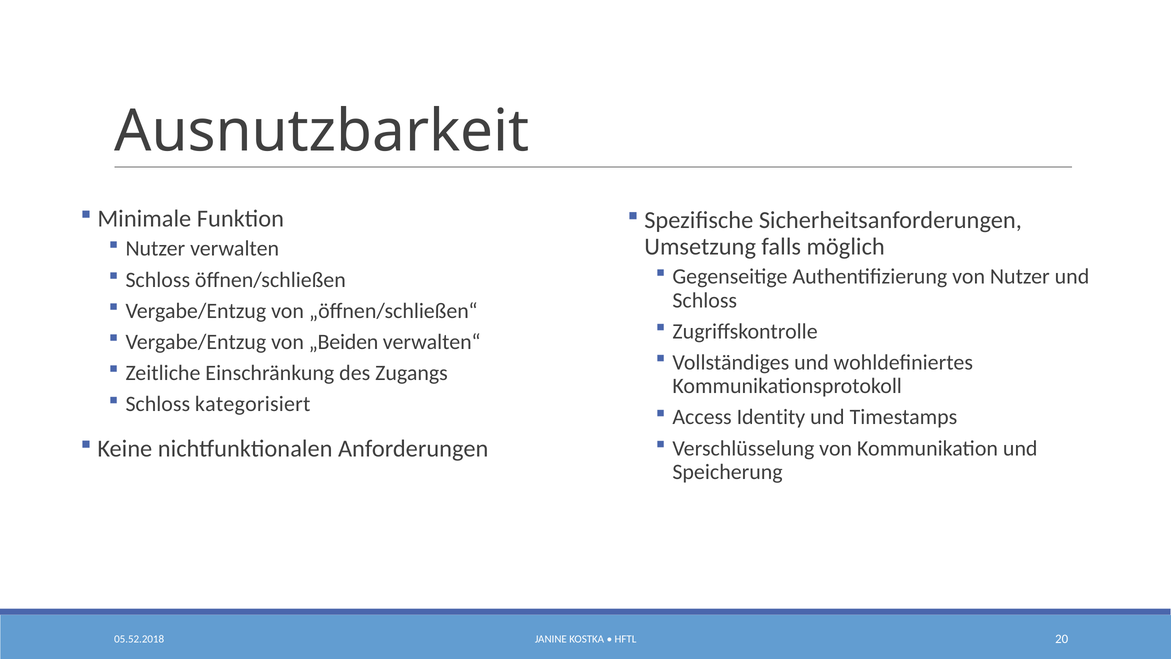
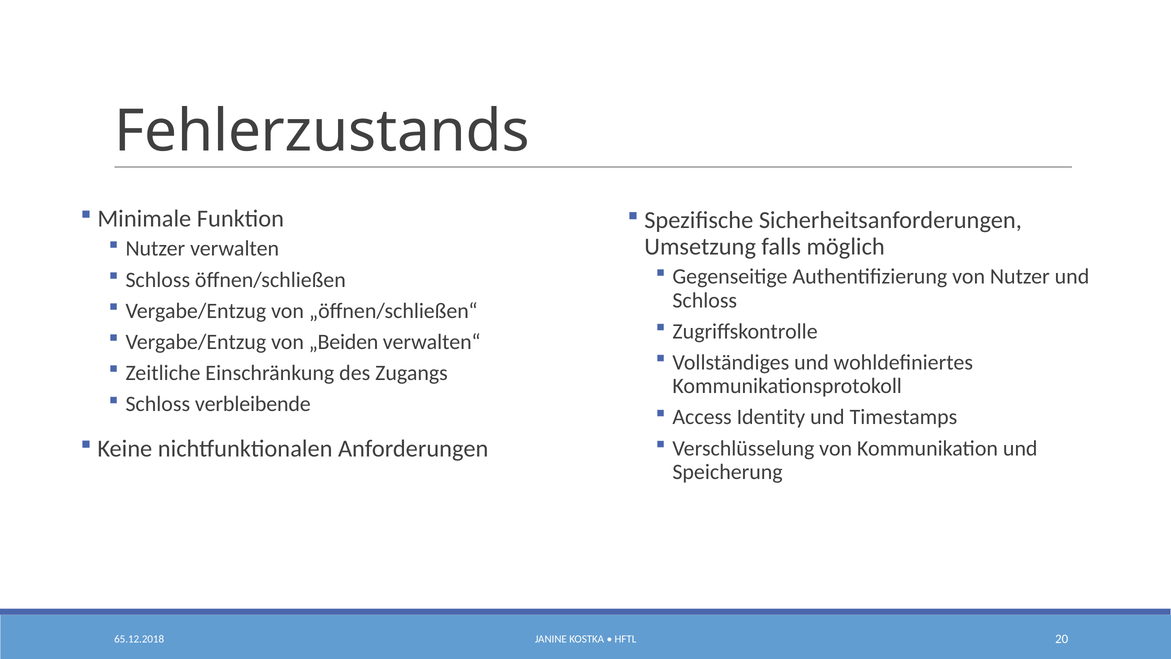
Ausnutzbarkeit: Ausnutzbarkeit -> Fehlerzustands
kategorisiert: kategorisiert -> verbleibende
05.52.2018: 05.52.2018 -> 65.12.2018
